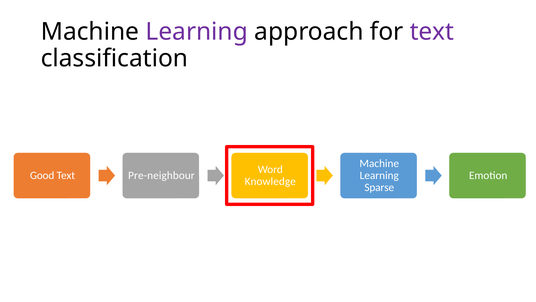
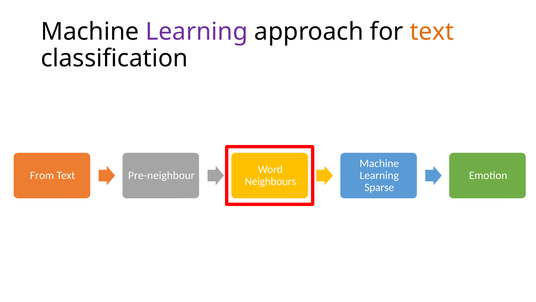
text at (432, 32) colour: purple -> orange
Good: Good -> From
Knowledge: Knowledge -> Neighbours
